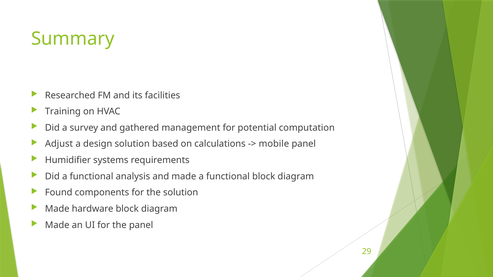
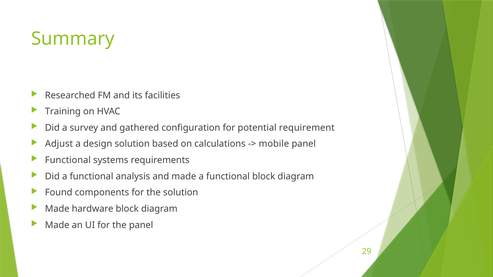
management: management -> configuration
computation: computation -> requirement
Humidifier at (68, 160): Humidifier -> Functional
